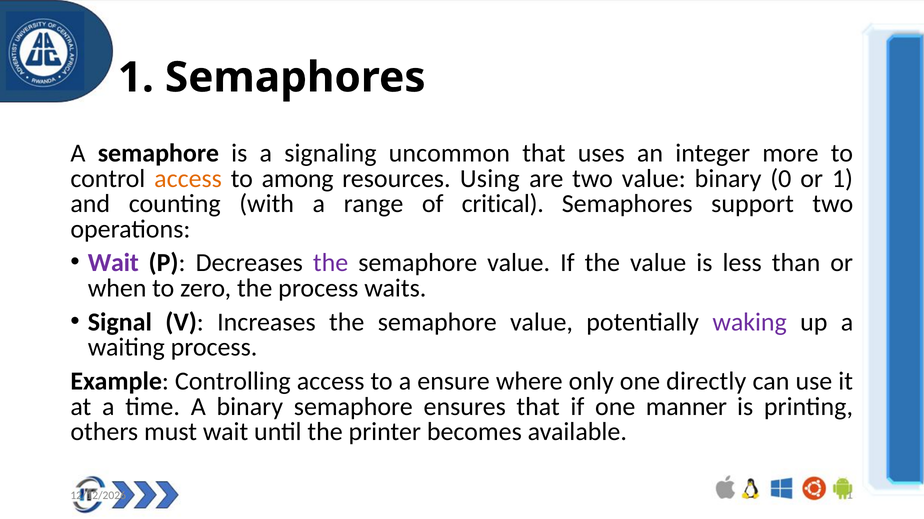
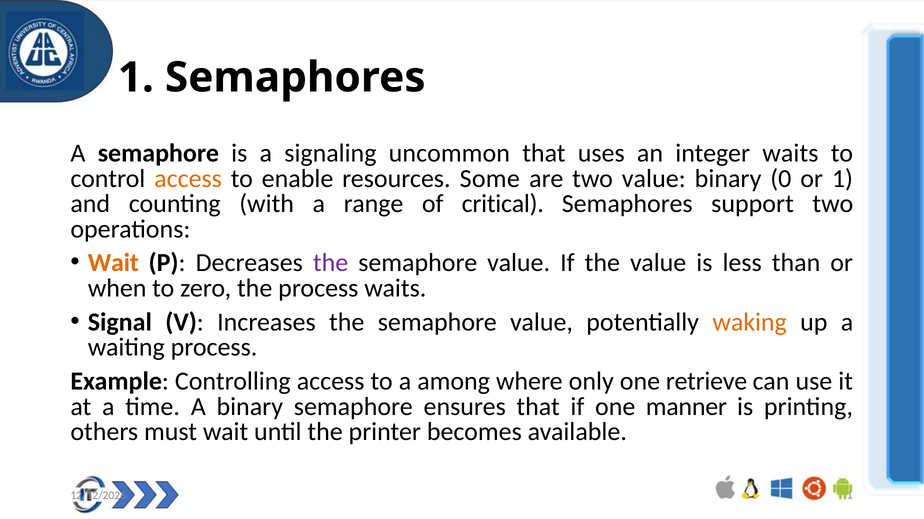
integer more: more -> waits
among: among -> enable
Using: Using -> Some
Wait at (113, 263) colour: purple -> orange
waking colour: purple -> orange
ensure: ensure -> among
directly: directly -> retrieve
